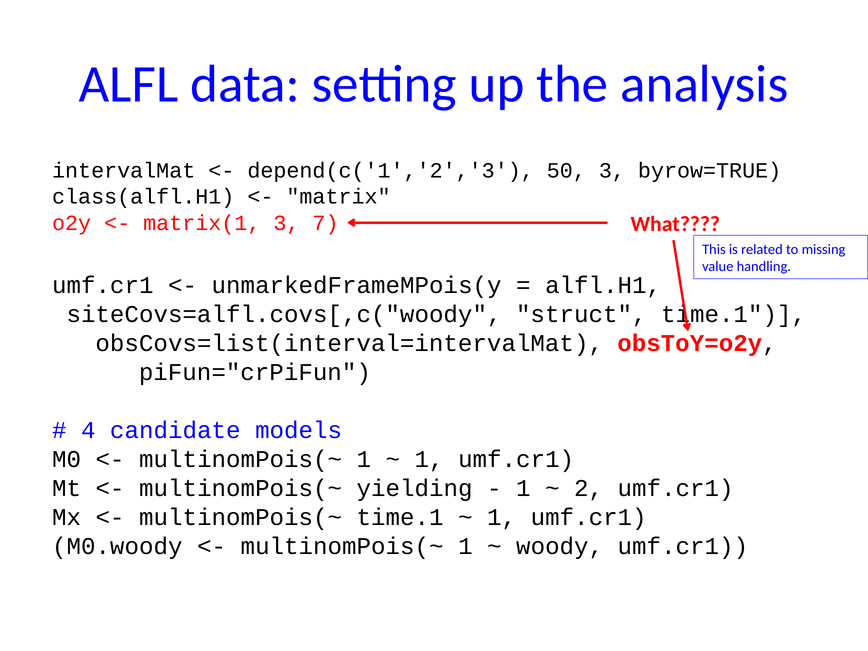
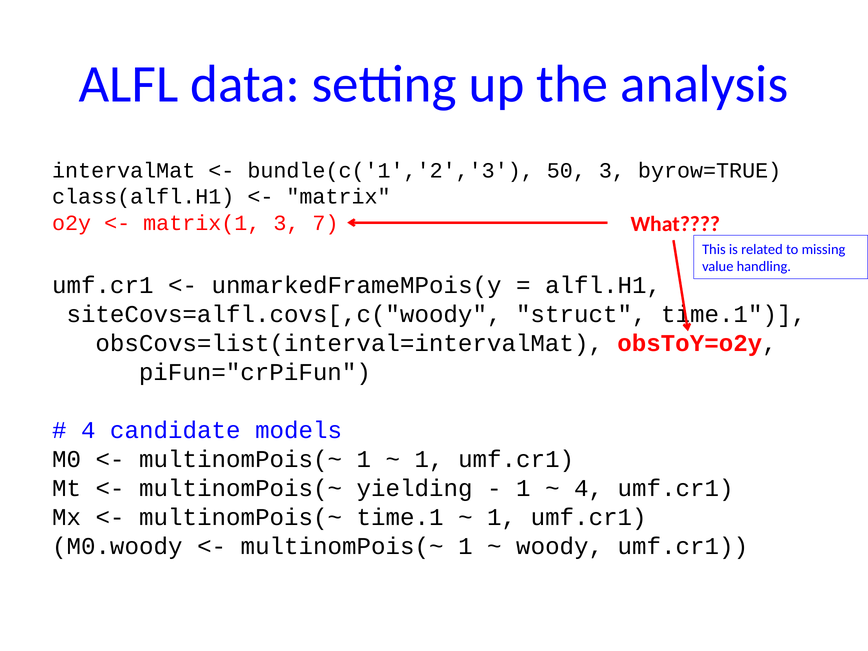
depend(c('1','2','3: depend(c('1','2','3 -> bundle(c('1','2','3
2 at (589, 488): 2 -> 4
